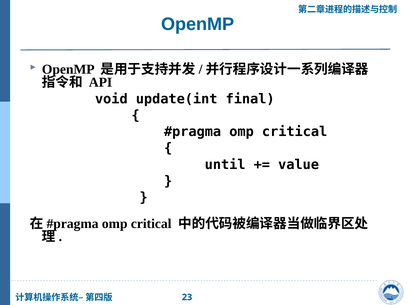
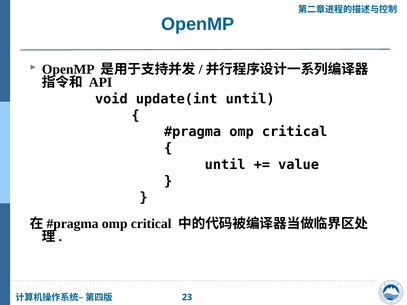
update(int final: final -> until
